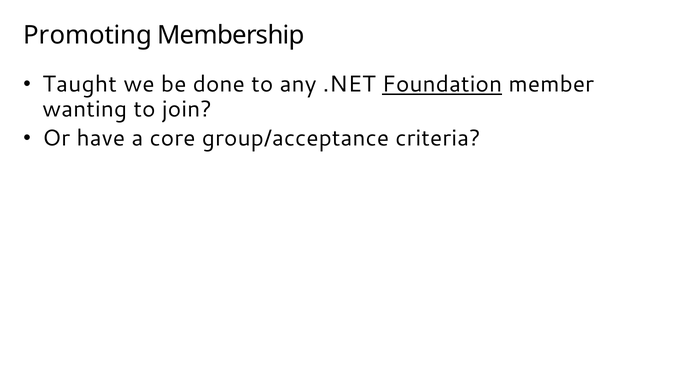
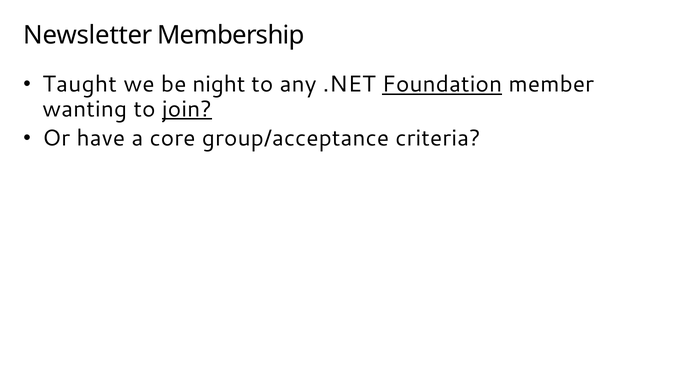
Promoting: Promoting -> Newsletter
done: done -> night
join underline: none -> present
